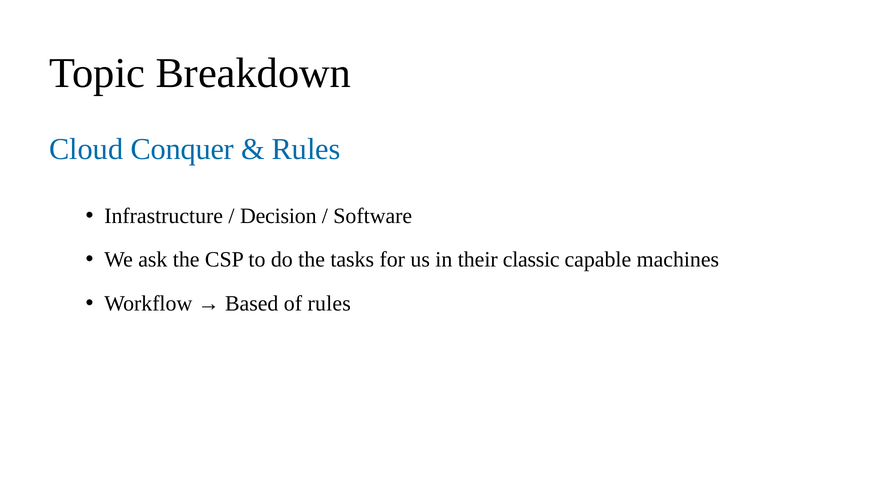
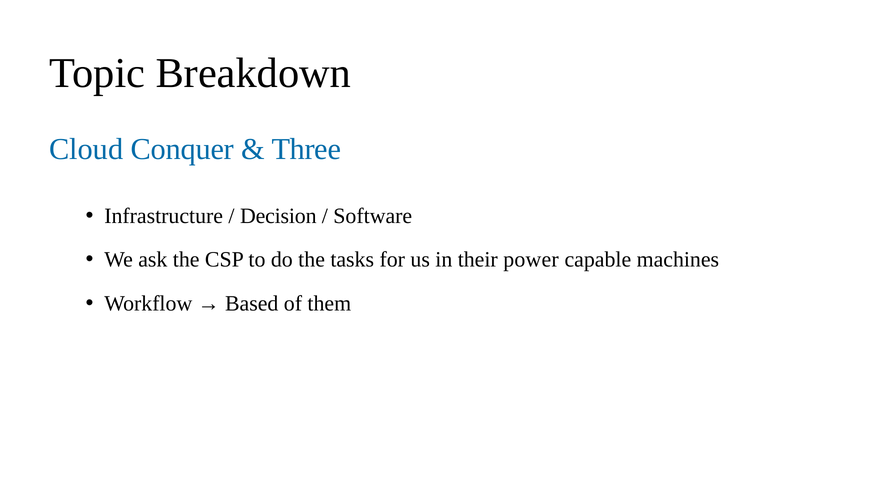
Rules at (306, 149): Rules -> Three
classic: classic -> power
of rules: rules -> them
